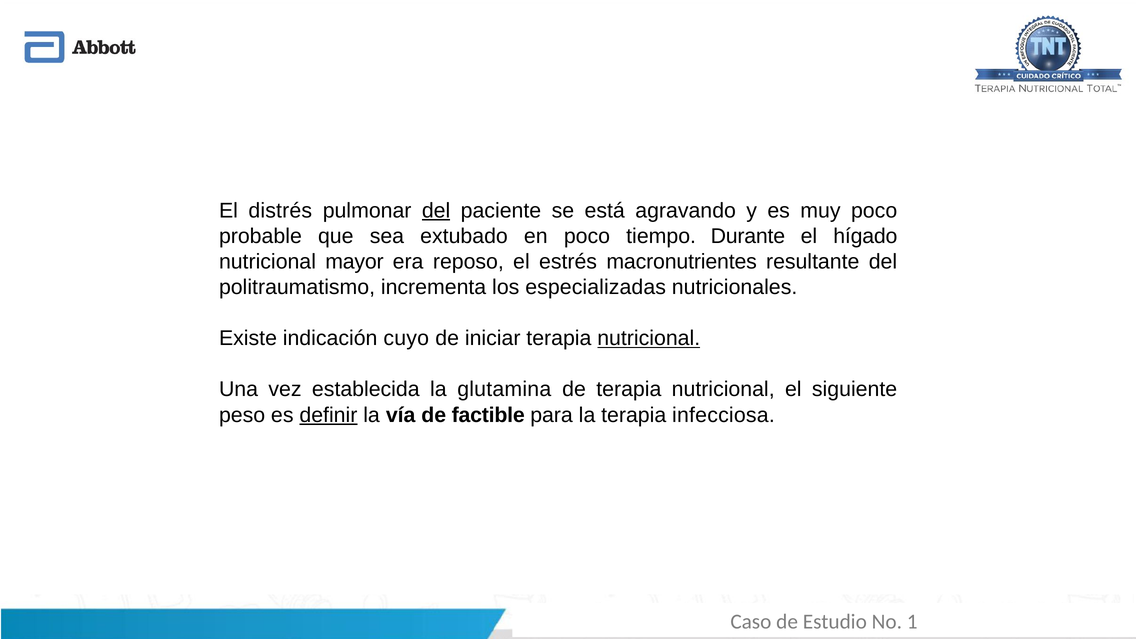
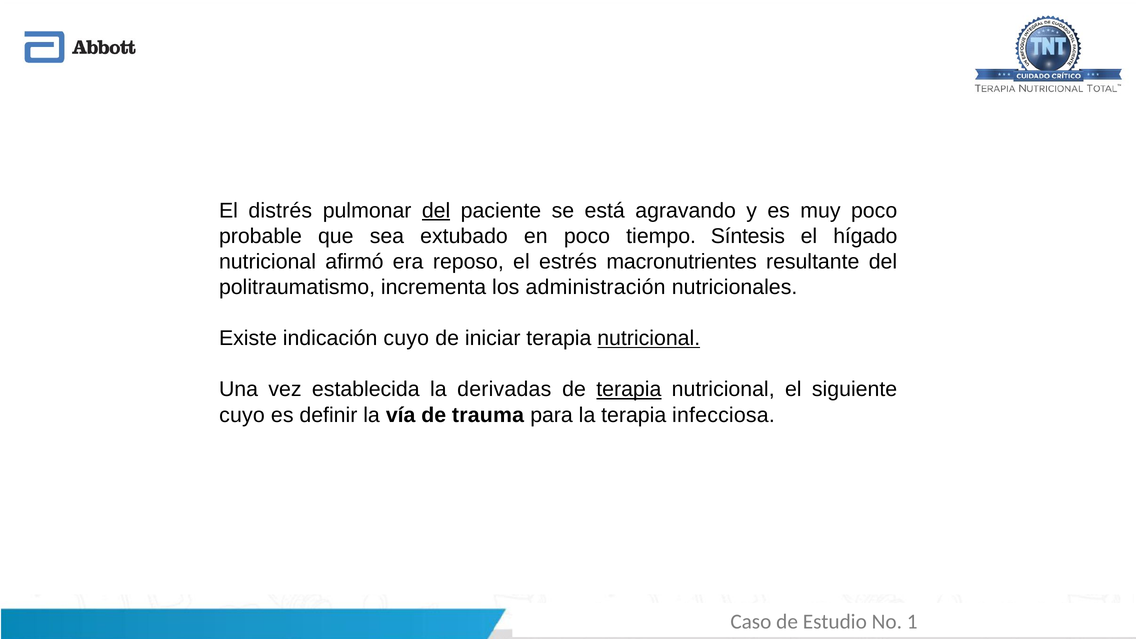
Durante: Durante -> Síntesis
mayor: mayor -> afirmó
especializadas: especializadas -> administración
glutamina: glutamina -> derivadas
terapia at (629, 389) underline: none -> present
peso at (242, 415): peso -> cuyo
definir underline: present -> none
factible: factible -> trauma
